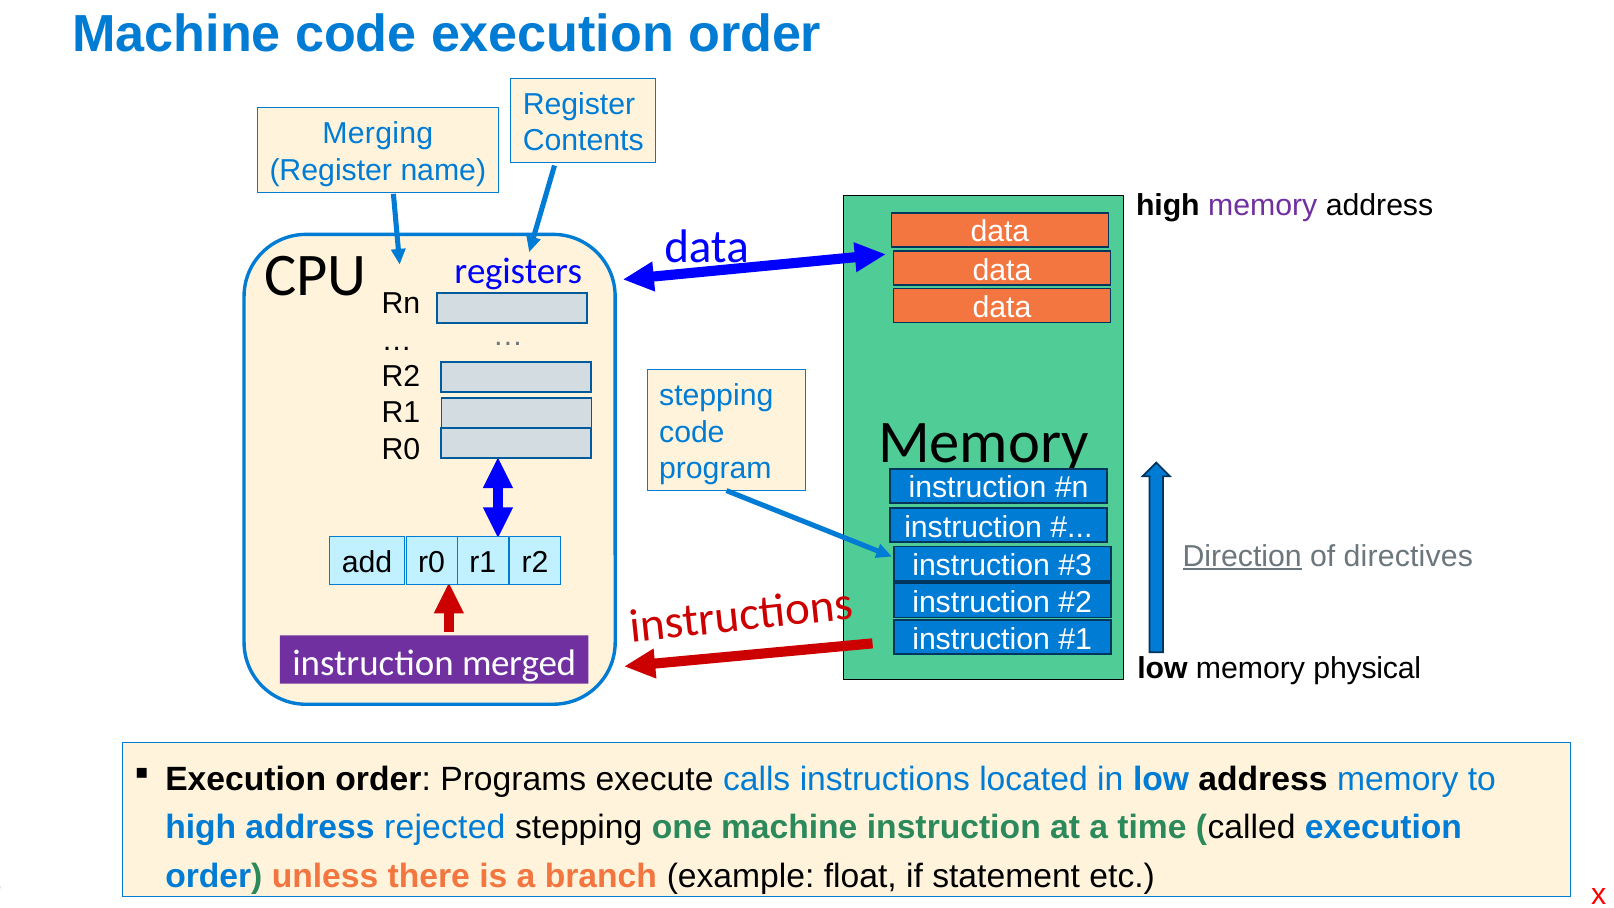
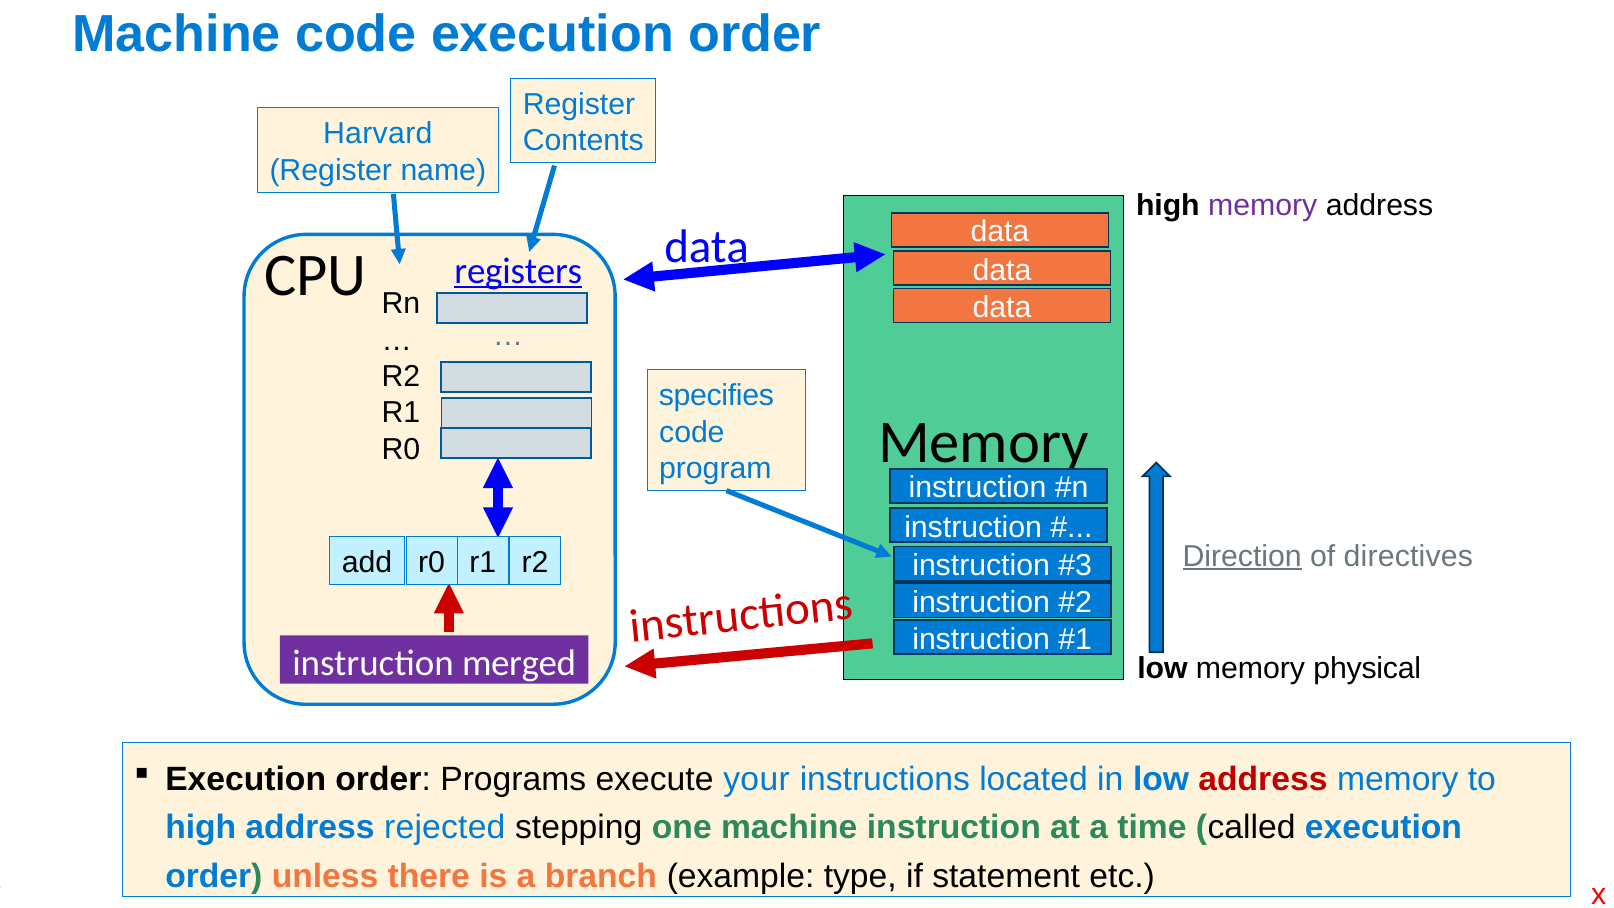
Merging: Merging -> Harvard
registers underline: none -> present
stepping at (716, 396): stepping -> specifies
calls: calls -> your
address at (1263, 779) colour: black -> red
float: float -> type
